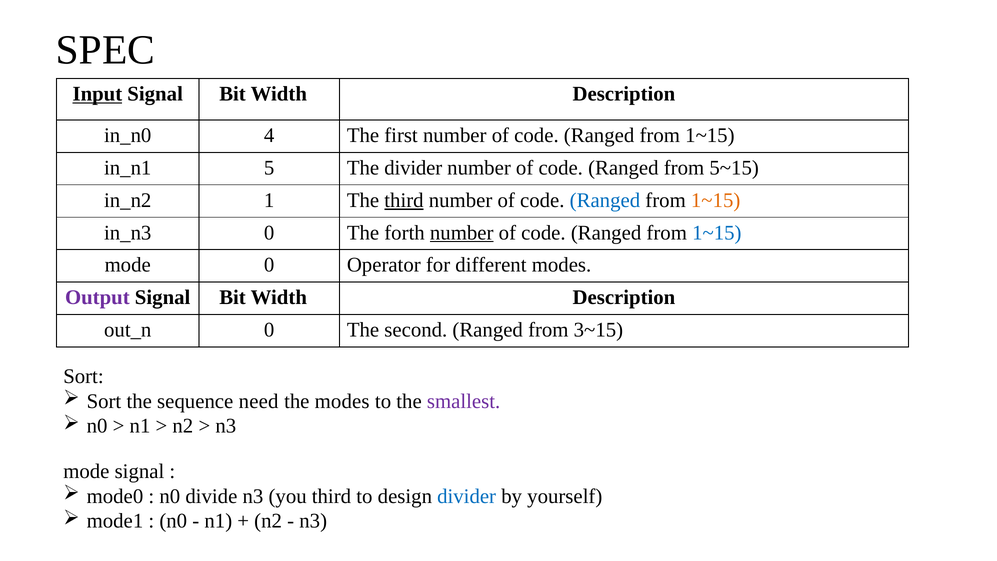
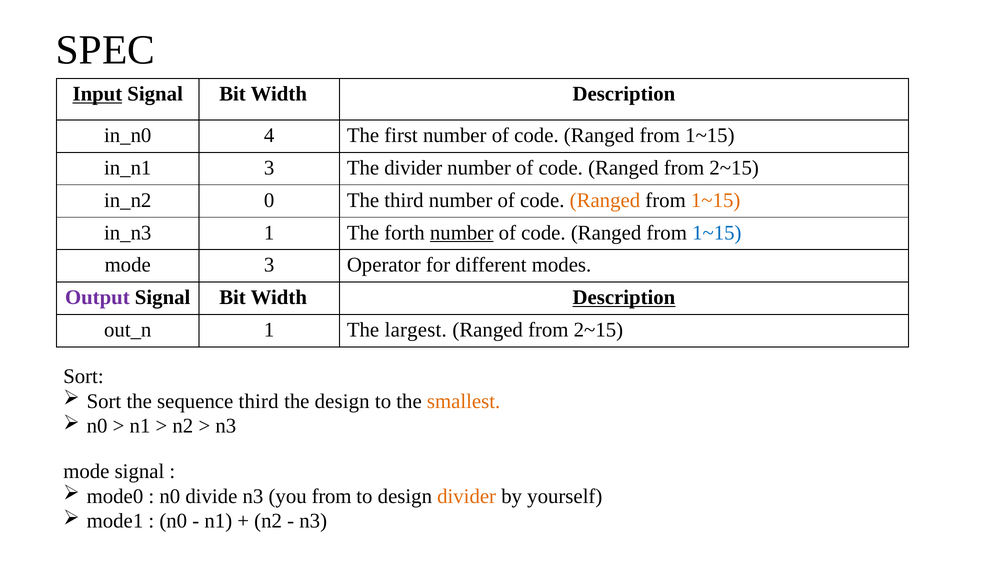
5 at (269, 168): 5 -> 3
code Ranged from 5~15: 5~15 -> 2~15
1: 1 -> 0
third at (404, 200) underline: present -> none
Ranged at (605, 200) colour: blue -> orange
0 at (269, 233): 0 -> 1
mode 0: 0 -> 3
Description at (624, 297) underline: none -> present
0 at (269, 330): 0 -> 1
second: second -> largest
3~15 at (598, 330): 3~15 -> 2~15
sequence need: need -> third
the modes: modes -> design
smallest colour: purple -> orange
you third: third -> from
divider at (467, 496) colour: blue -> orange
